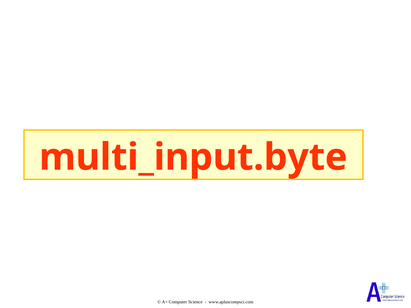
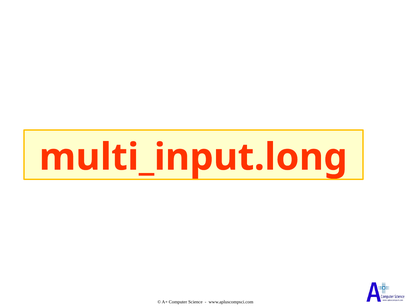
multi_input.byte: multi_input.byte -> multi_input.long
